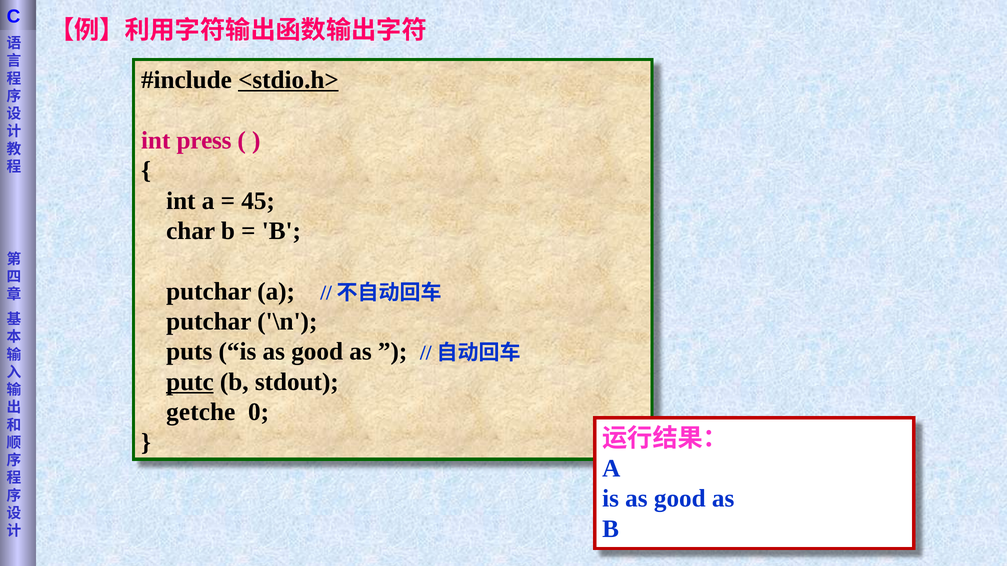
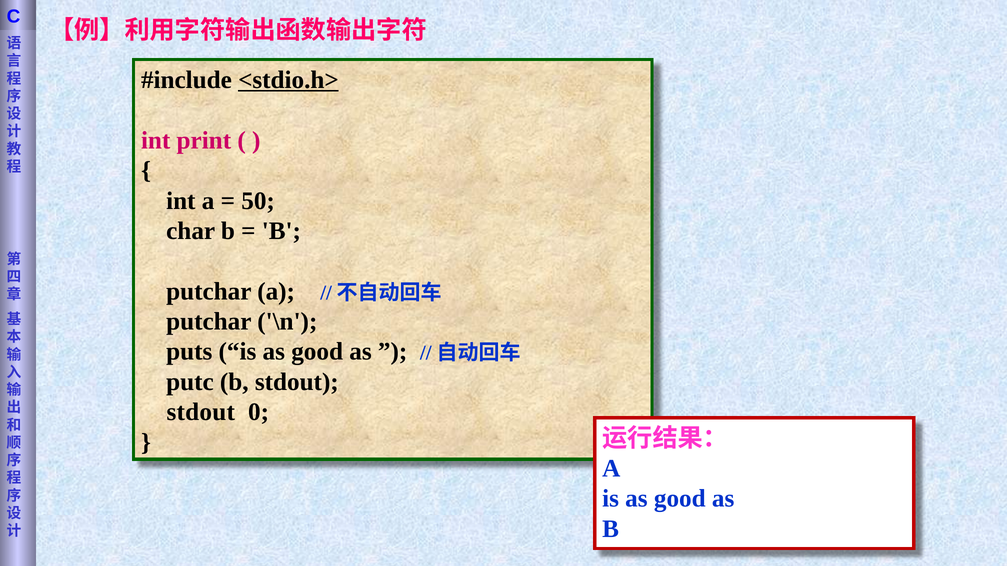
press: press -> print
45: 45 -> 50
putc underline: present -> none
getche at (201, 412): getche -> stdout
